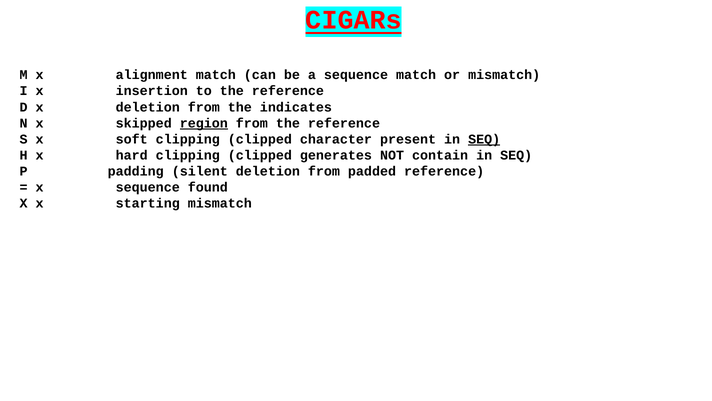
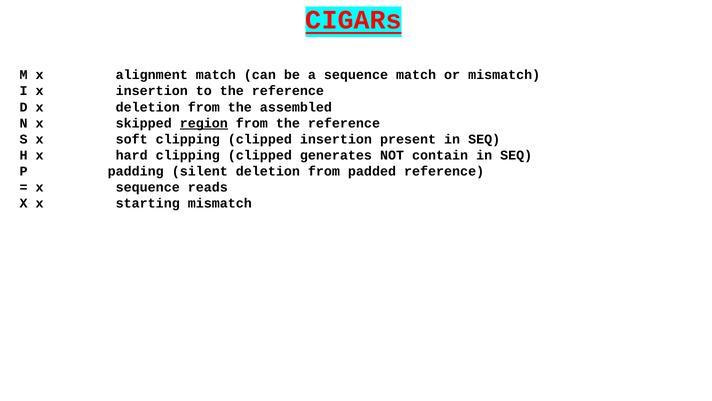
indicates: indicates -> assembled
clipped character: character -> insertion
SEQ at (484, 139) underline: present -> none
found: found -> reads
